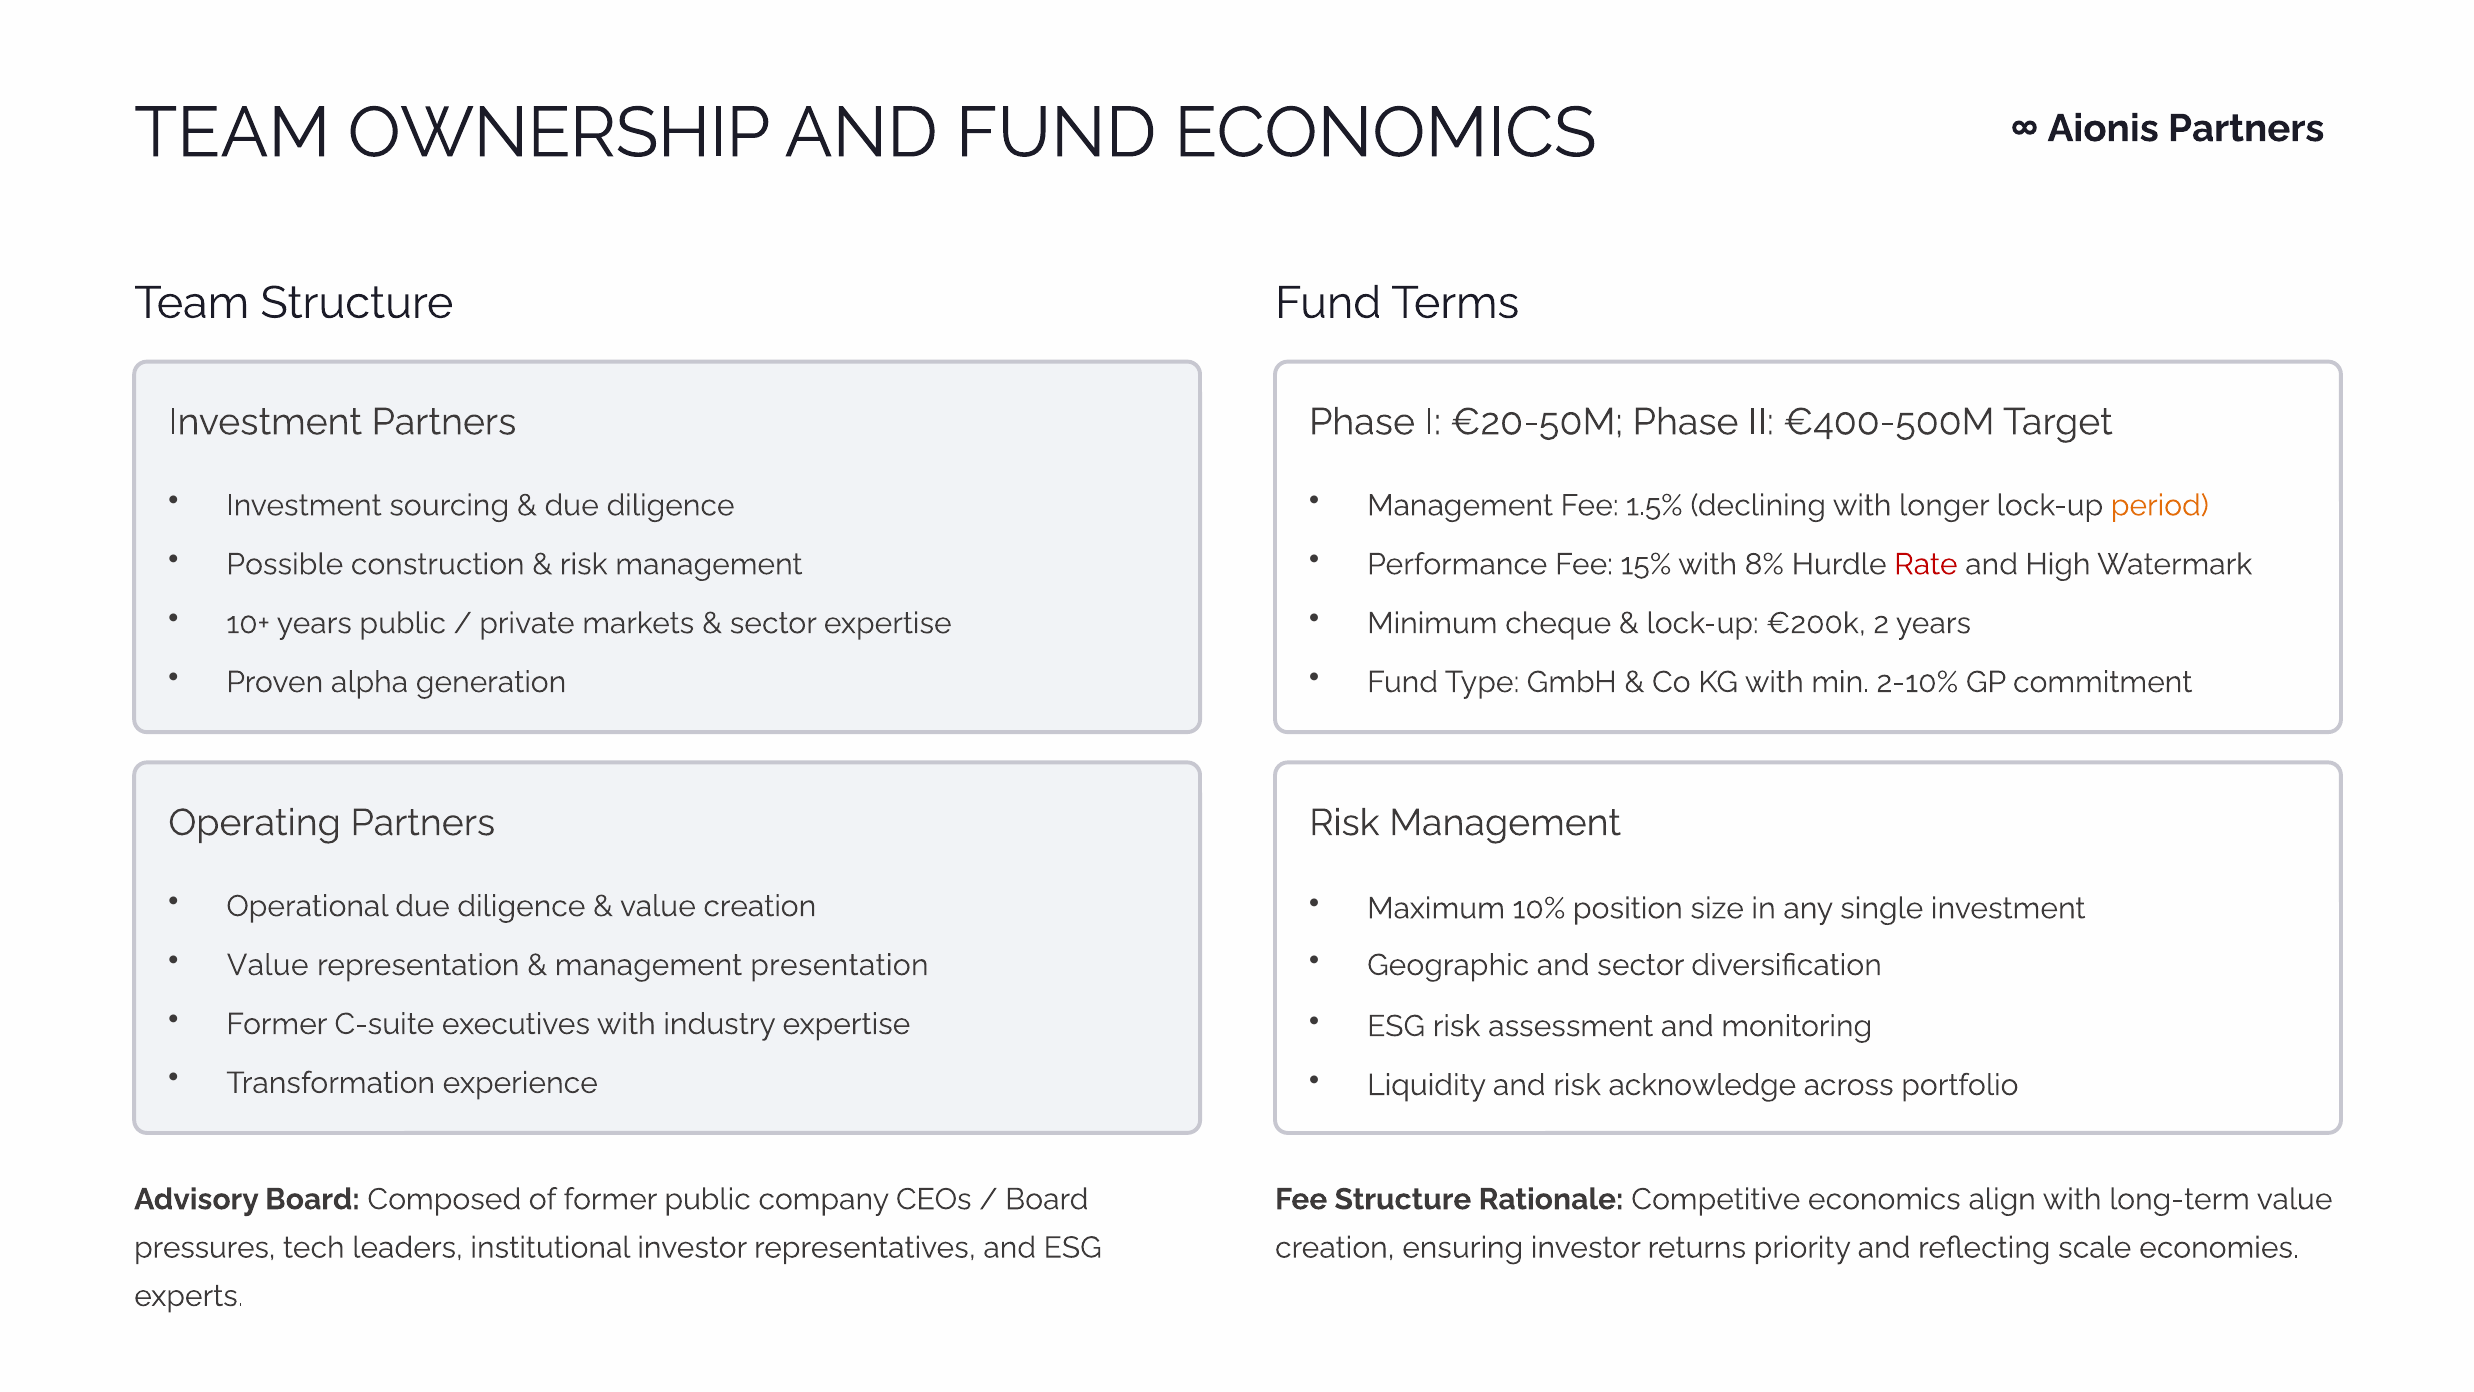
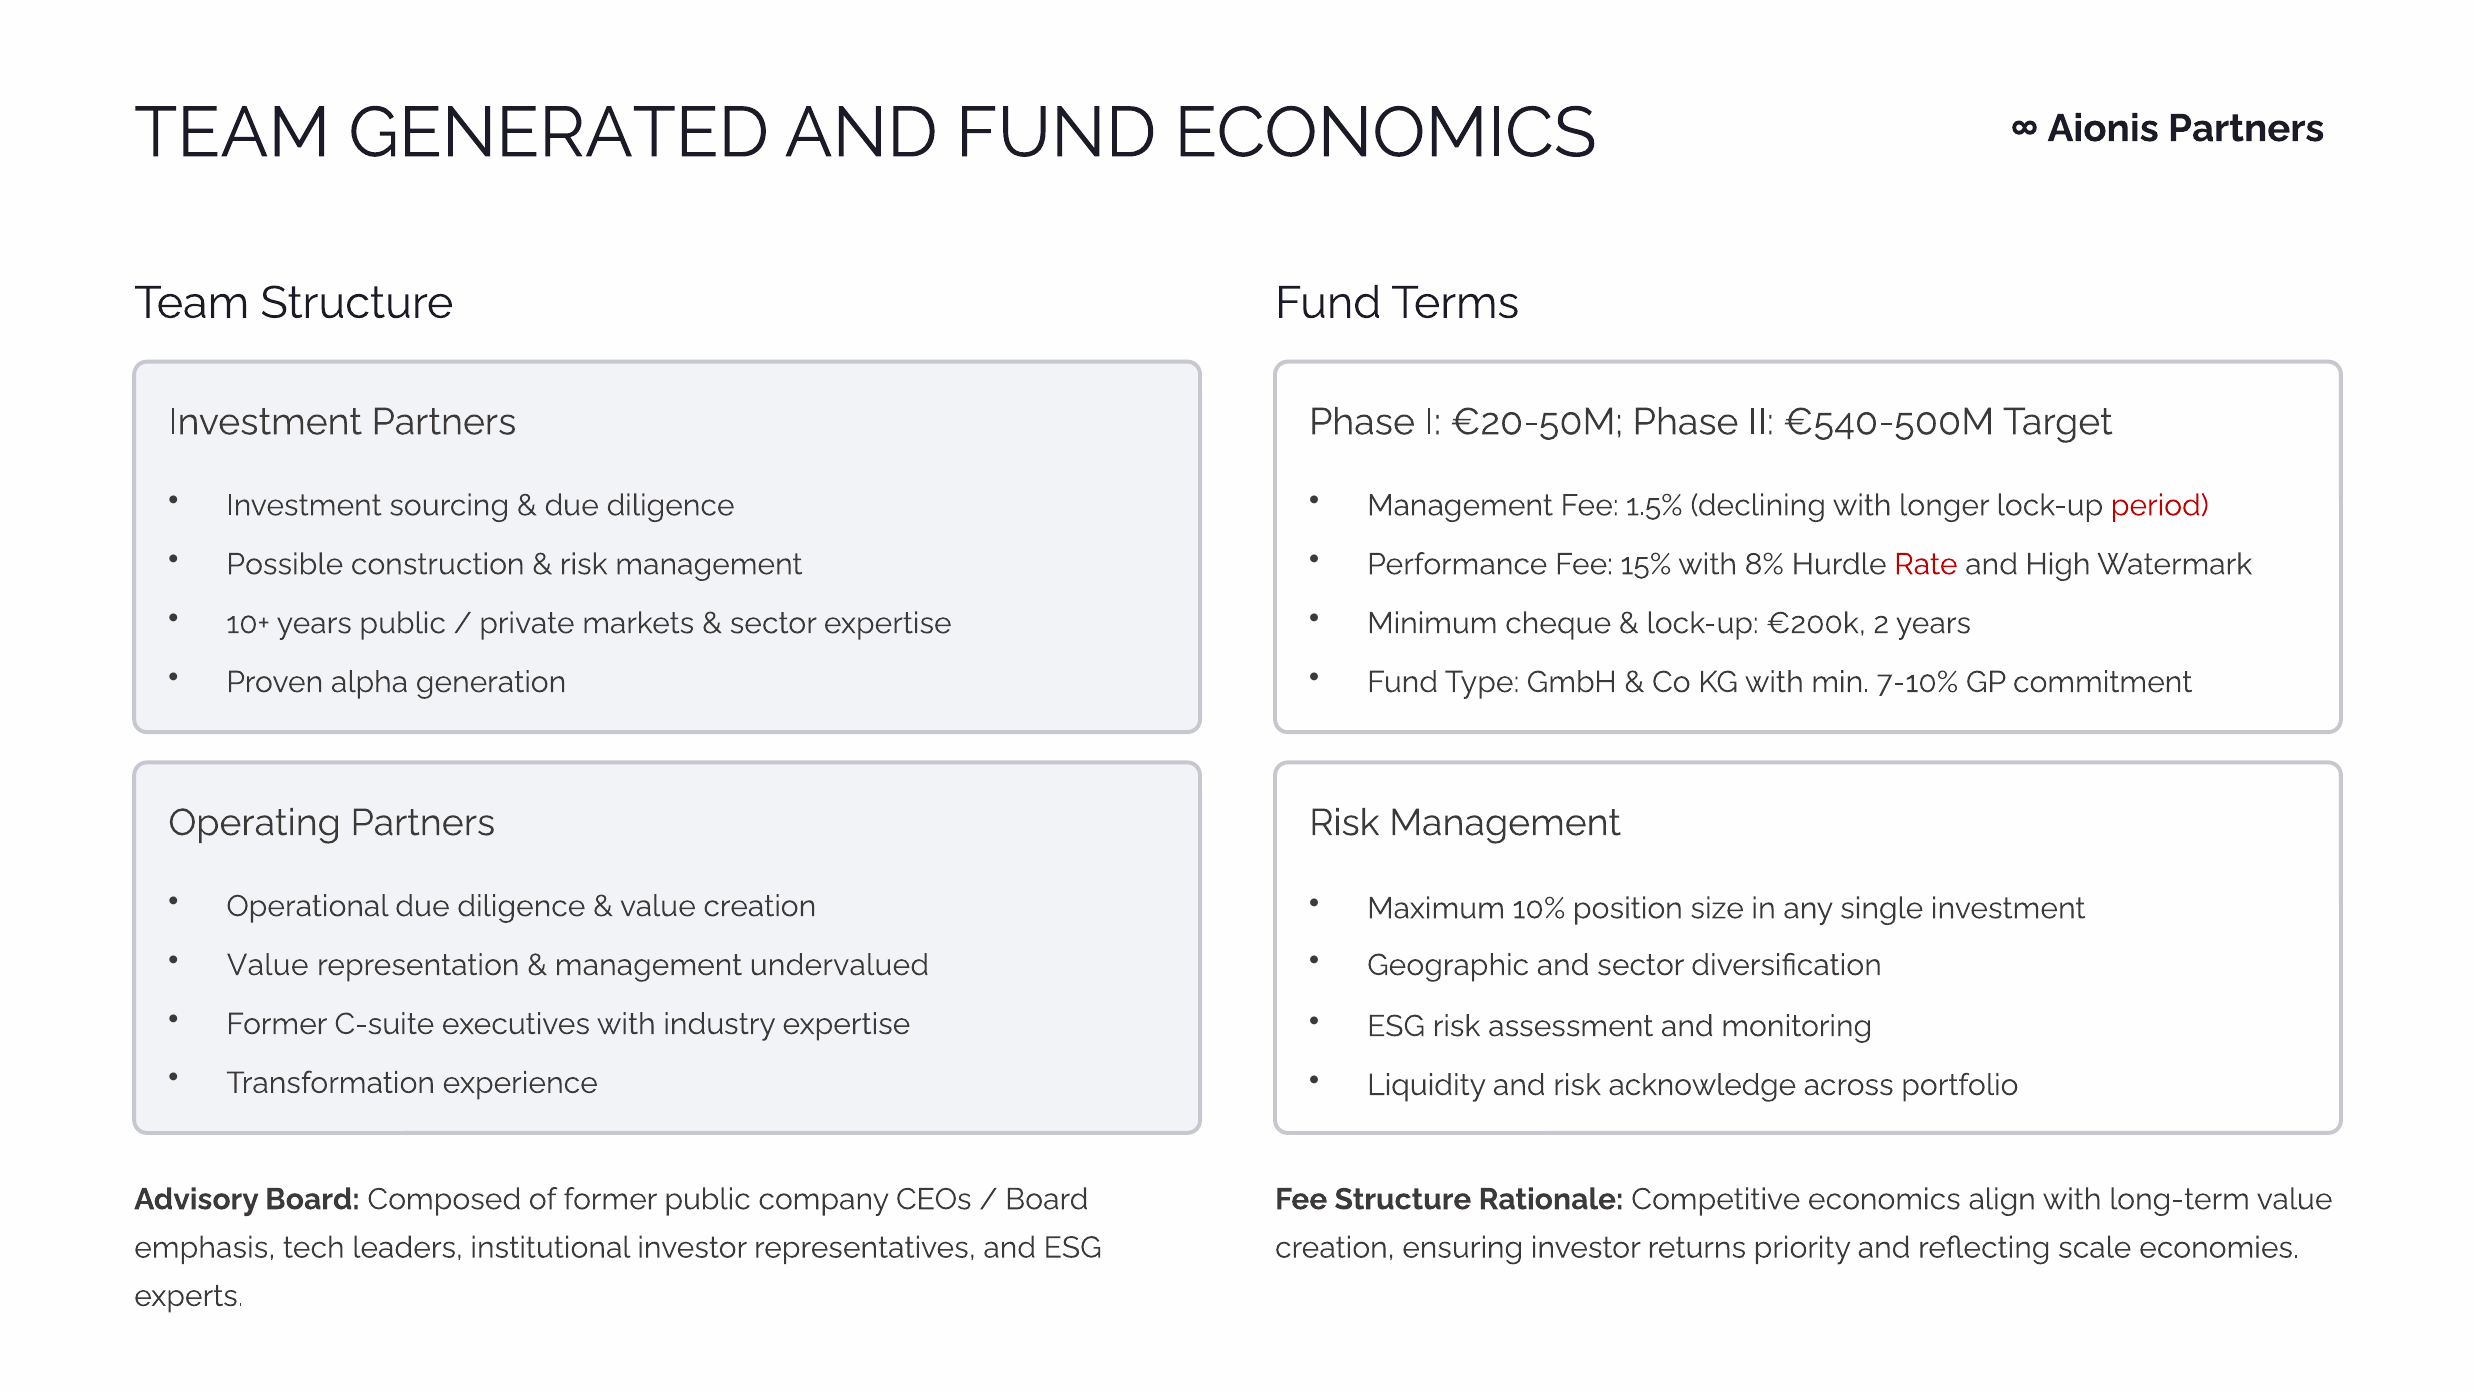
OWNERSHIP: OWNERSHIP -> GENERATED
€400-500M: €400-500M -> €540-500M
period colour: orange -> red
2-10%: 2-10% -> 7-10%
presentation: presentation -> undervalued
pressures: pressures -> emphasis
